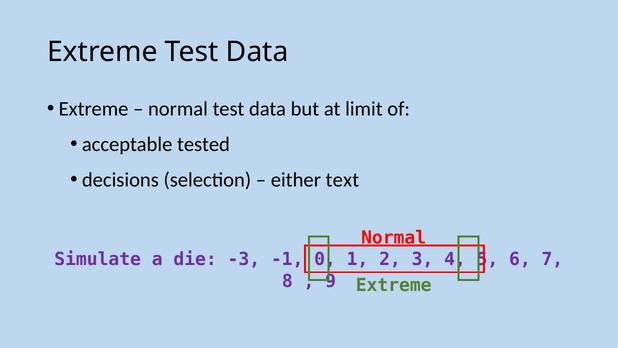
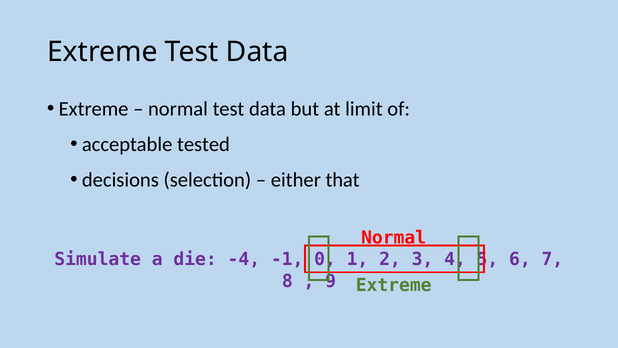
text: text -> that
-3: -3 -> -4
